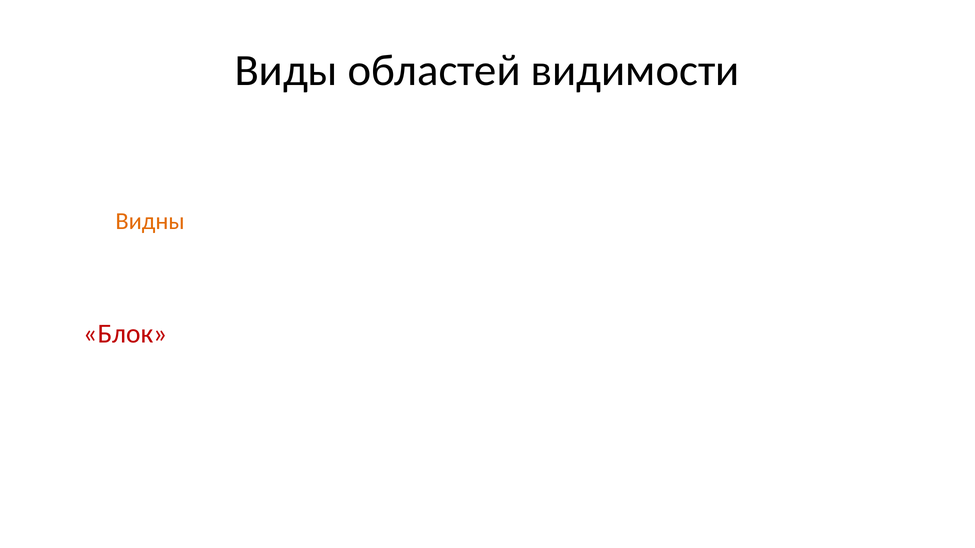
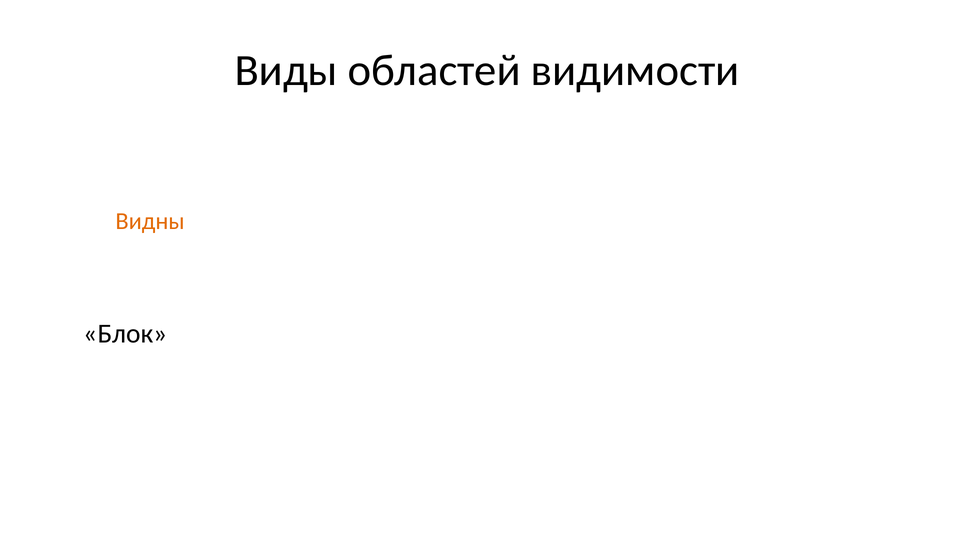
Блок colour: red -> black
